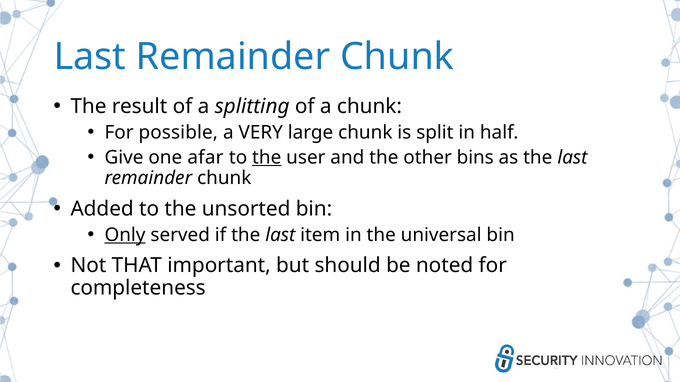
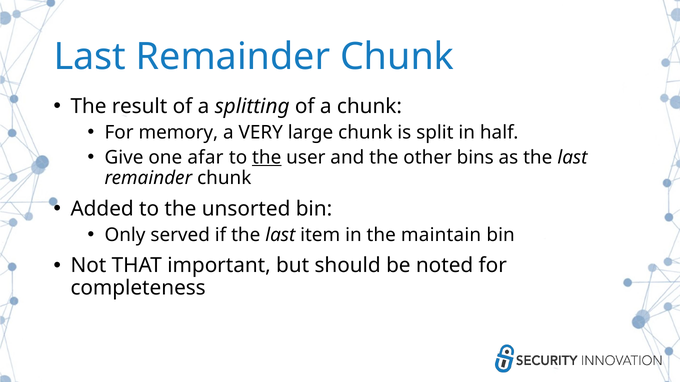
possible: possible -> memory
Only underline: present -> none
universal: universal -> maintain
